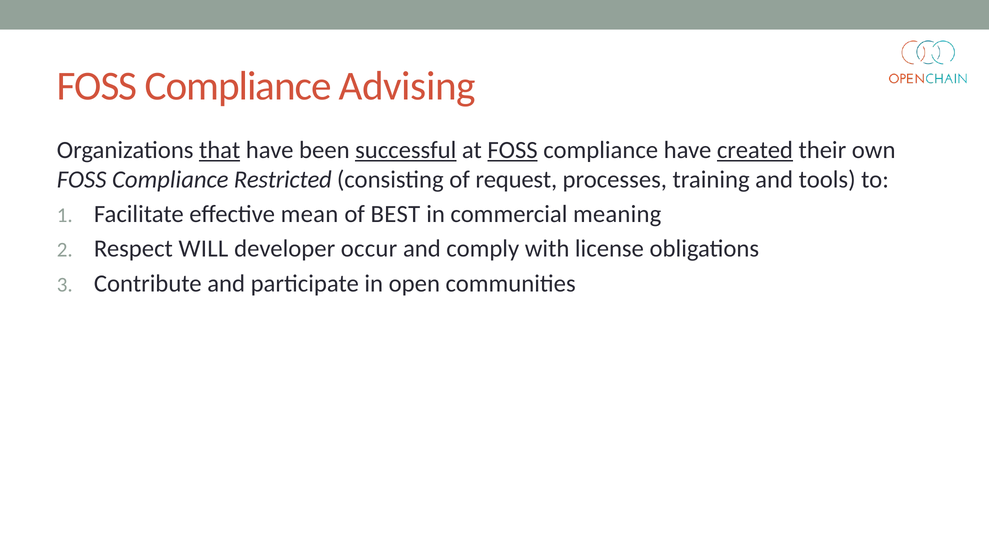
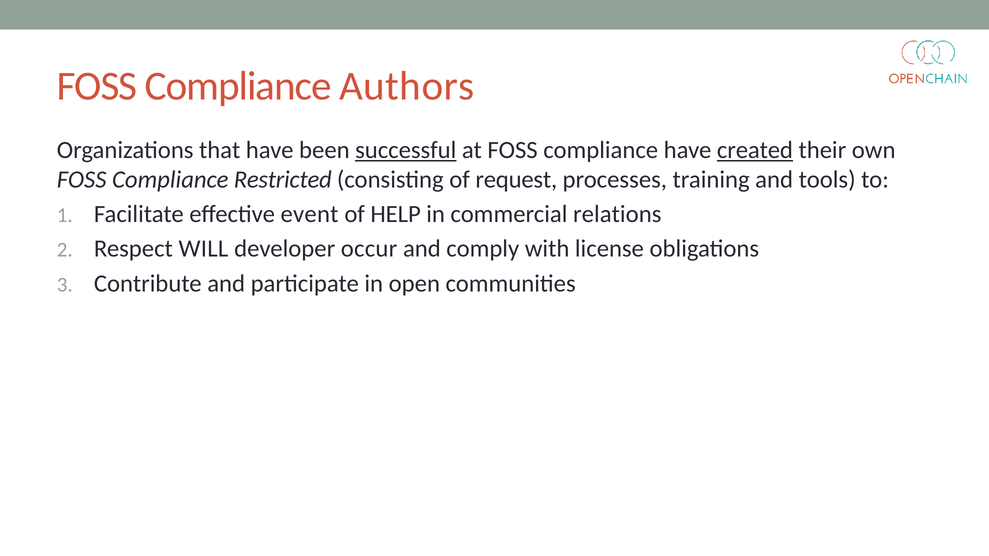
Advising: Advising -> Authors
that underline: present -> none
FOSS at (513, 150) underline: present -> none
mean: mean -> event
BEST: BEST -> HELP
meaning: meaning -> relations
